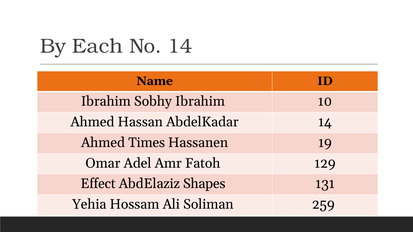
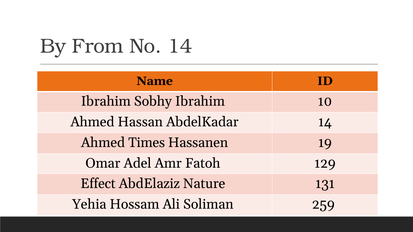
Each: Each -> From
Shapes: Shapes -> Nature
